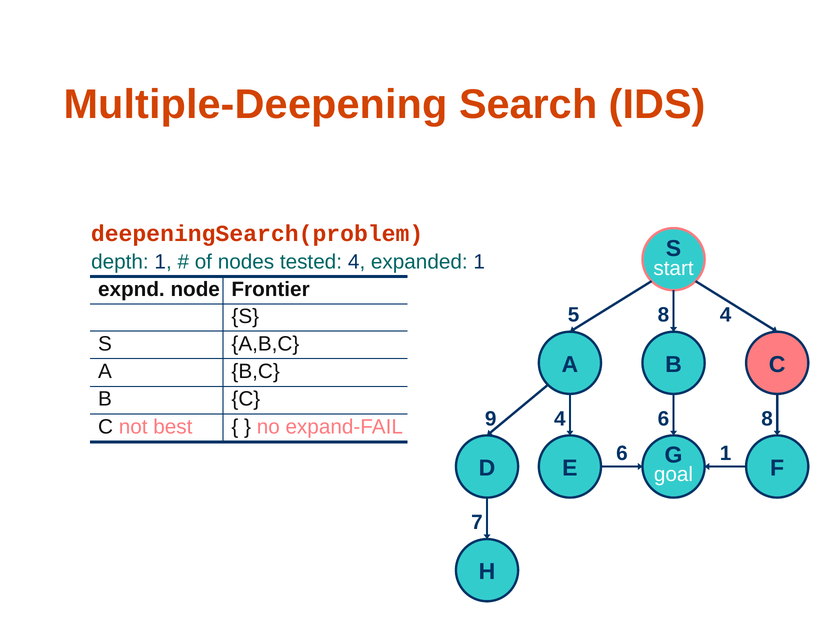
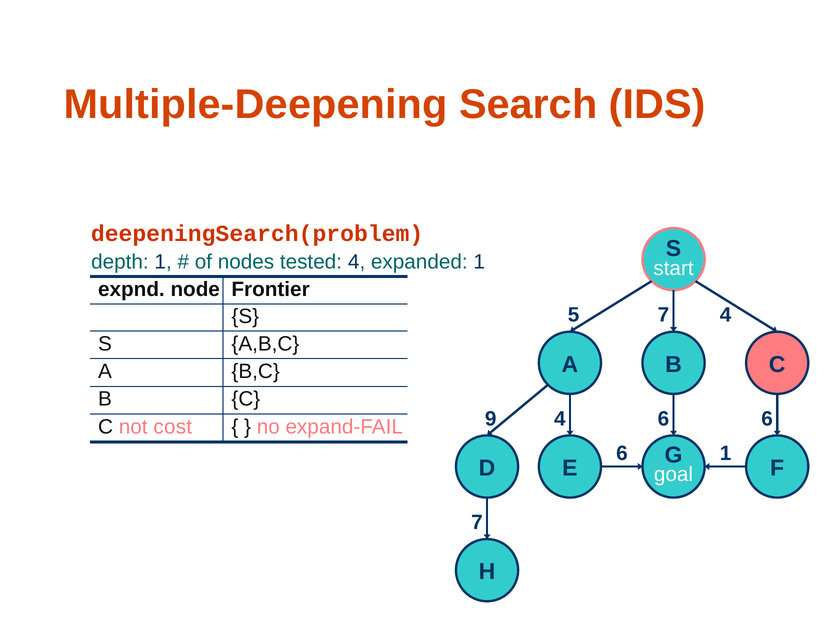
5 8: 8 -> 7
6 8: 8 -> 6
best: best -> cost
